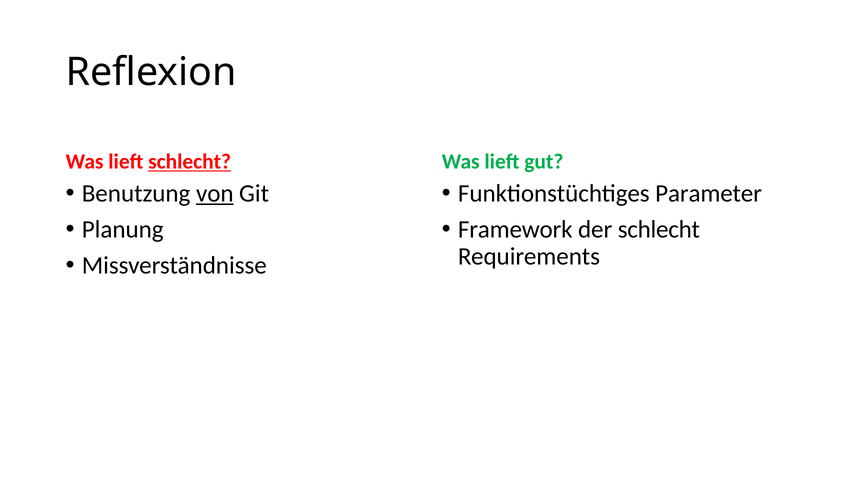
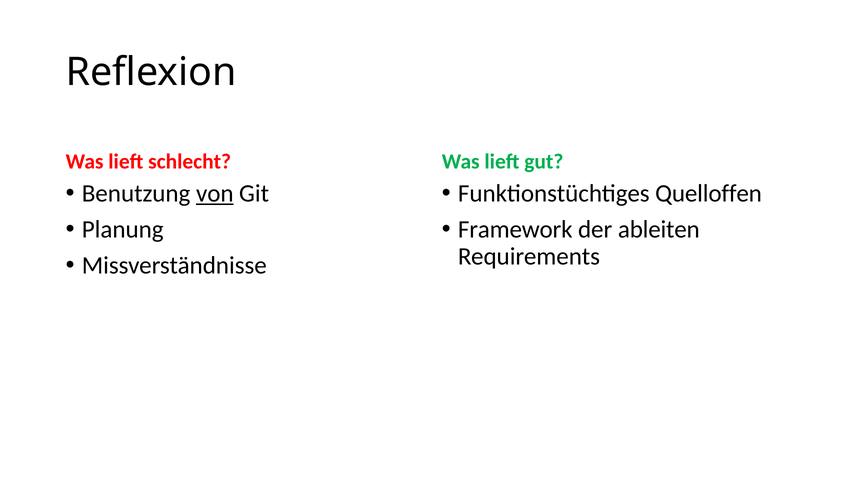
schlecht at (190, 162) underline: present -> none
Parameter: Parameter -> Quelloffen
der schlecht: schlecht -> ableiten
